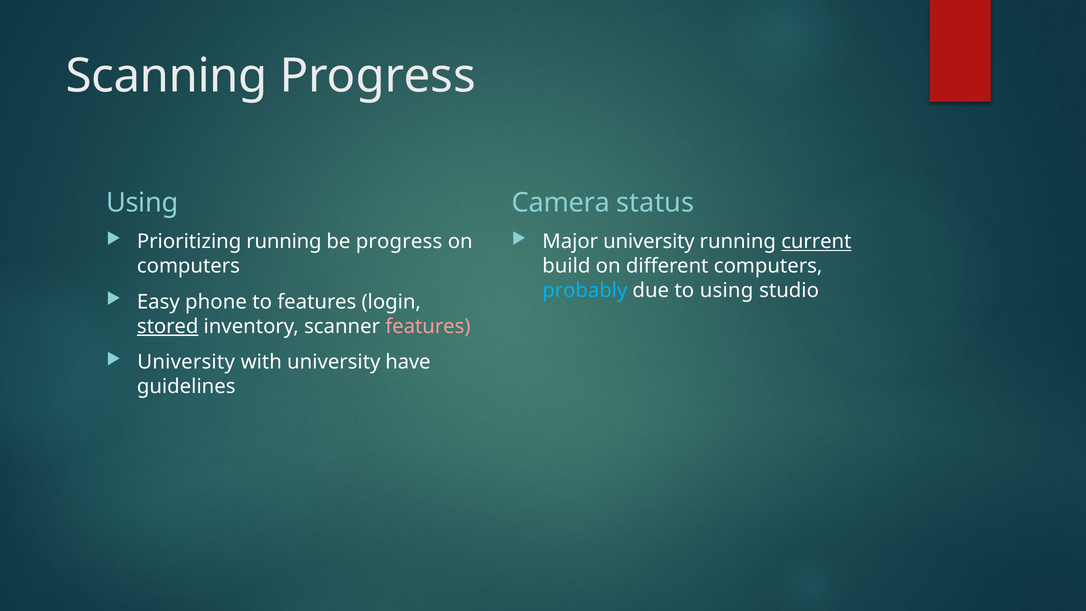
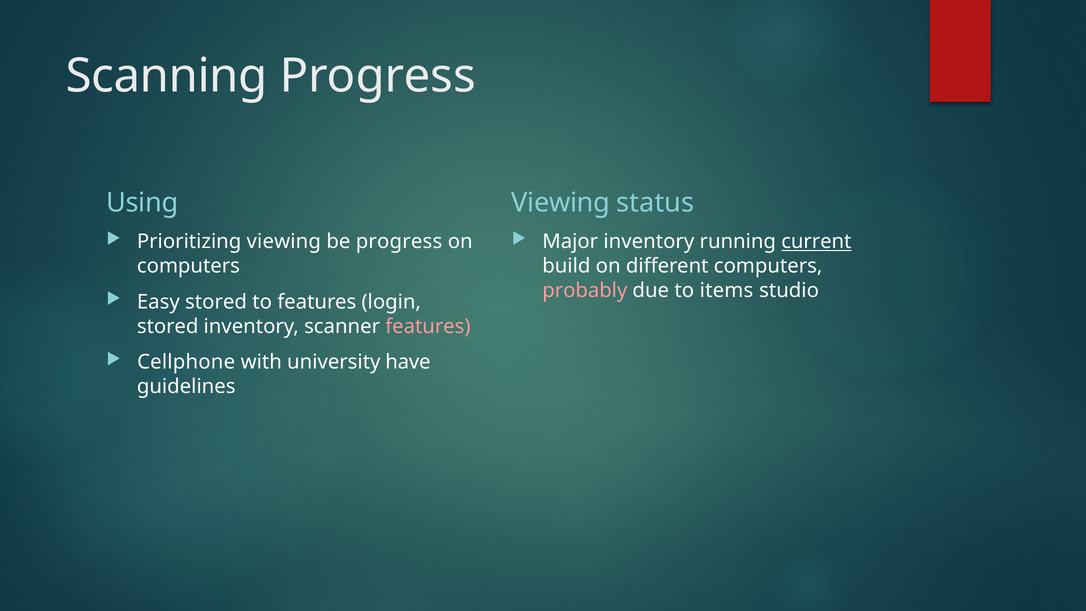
Camera at (561, 203): Camera -> Viewing
Prioritizing running: running -> viewing
Major university: university -> inventory
probably colour: light blue -> pink
to using: using -> items
Easy phone: phone -> stored
stored at (168, 326) underline: present -> none
University at (186, 362): University -> Cellphone
